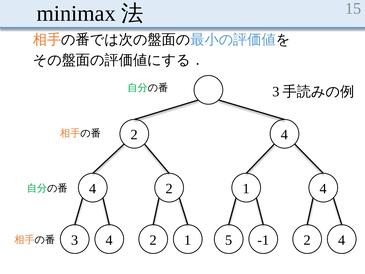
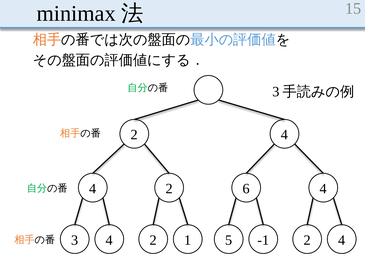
2 1: 1 -> 6
